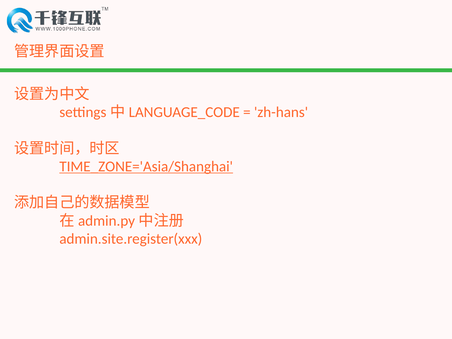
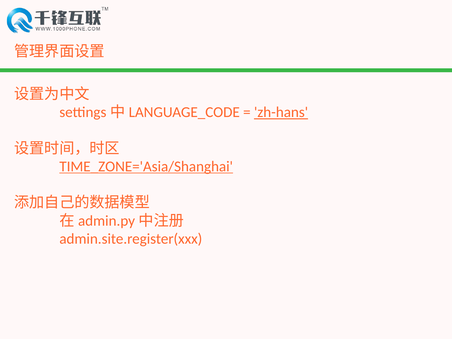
zh-hans underline: none -> present
